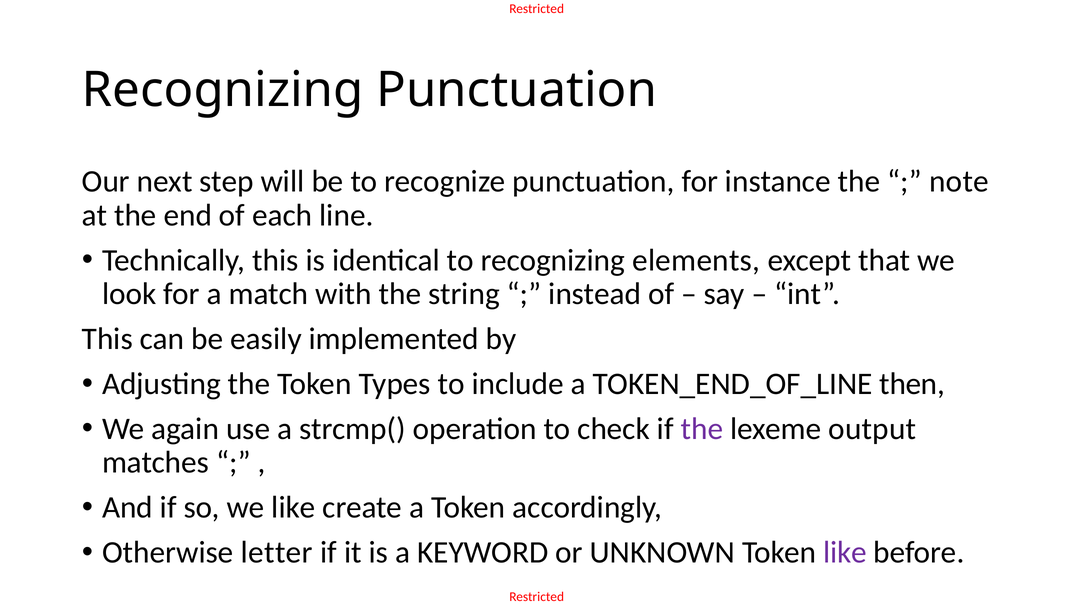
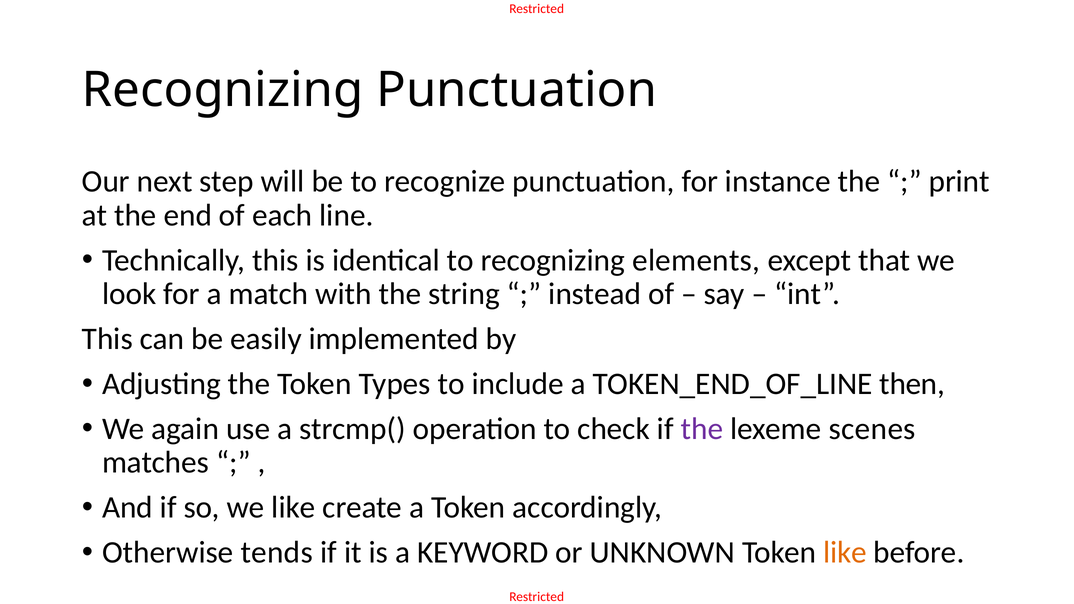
note: note -> print
output: output -> scenes
letter: letter -> tends
like at (845, 553) colour: purple -> orange
